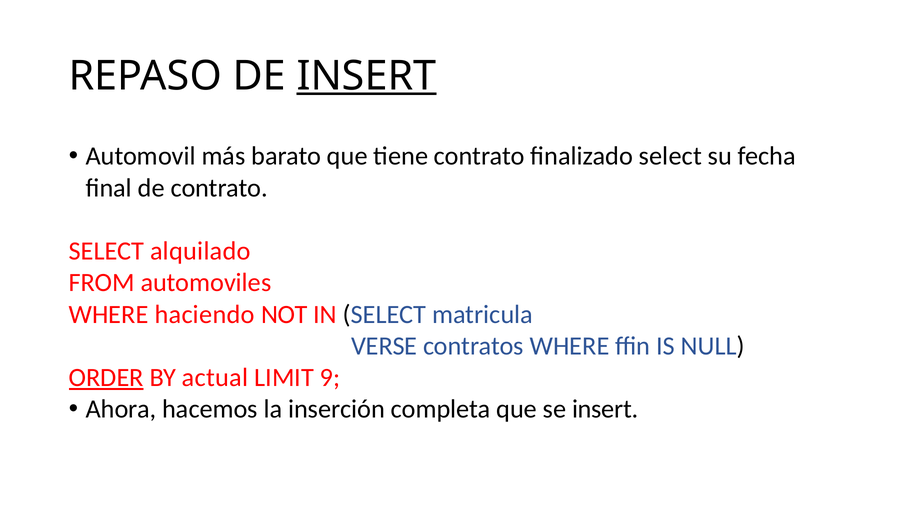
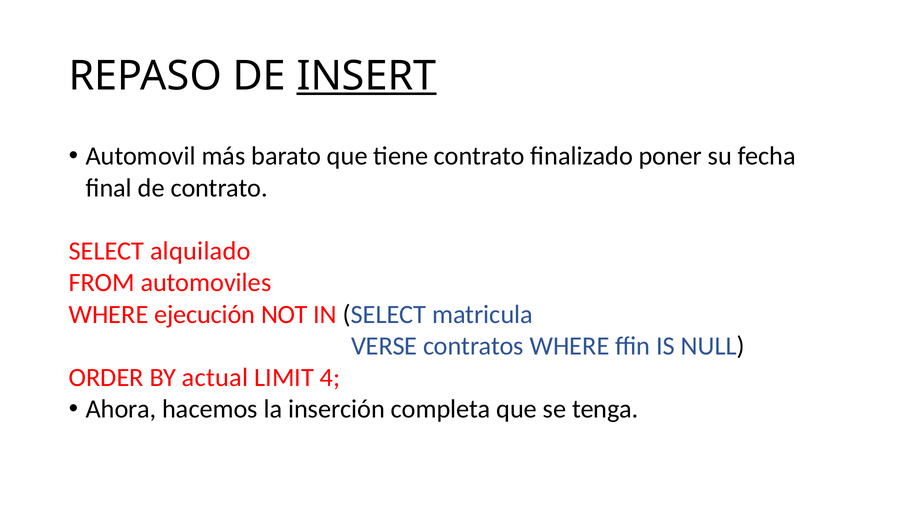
finalizado select: select -> poner
haciendo: haciendo -> ejecución
ORDER underline: present -> none
9: 9 -> 4
se insert: insert -> tenga
